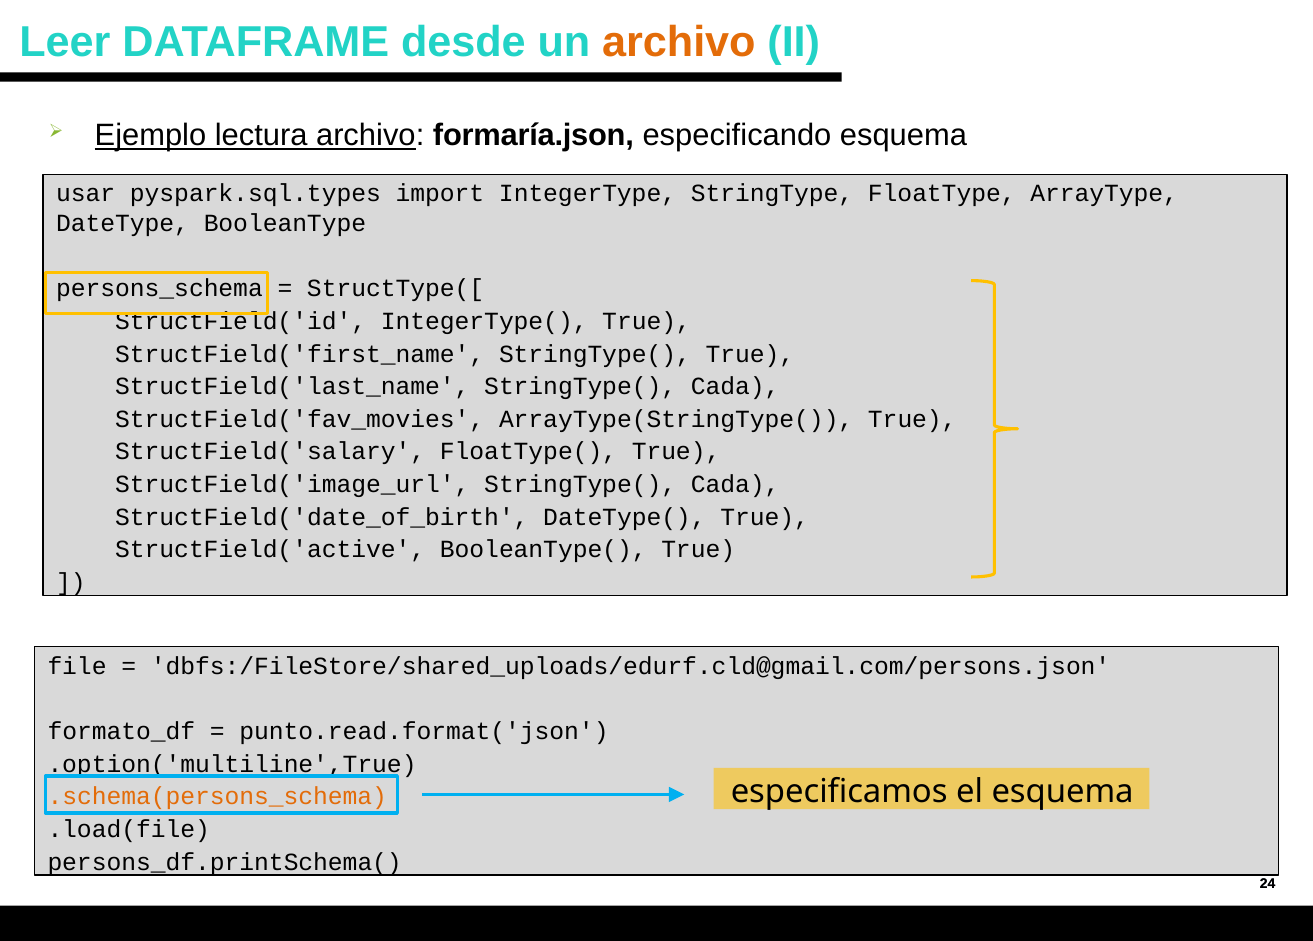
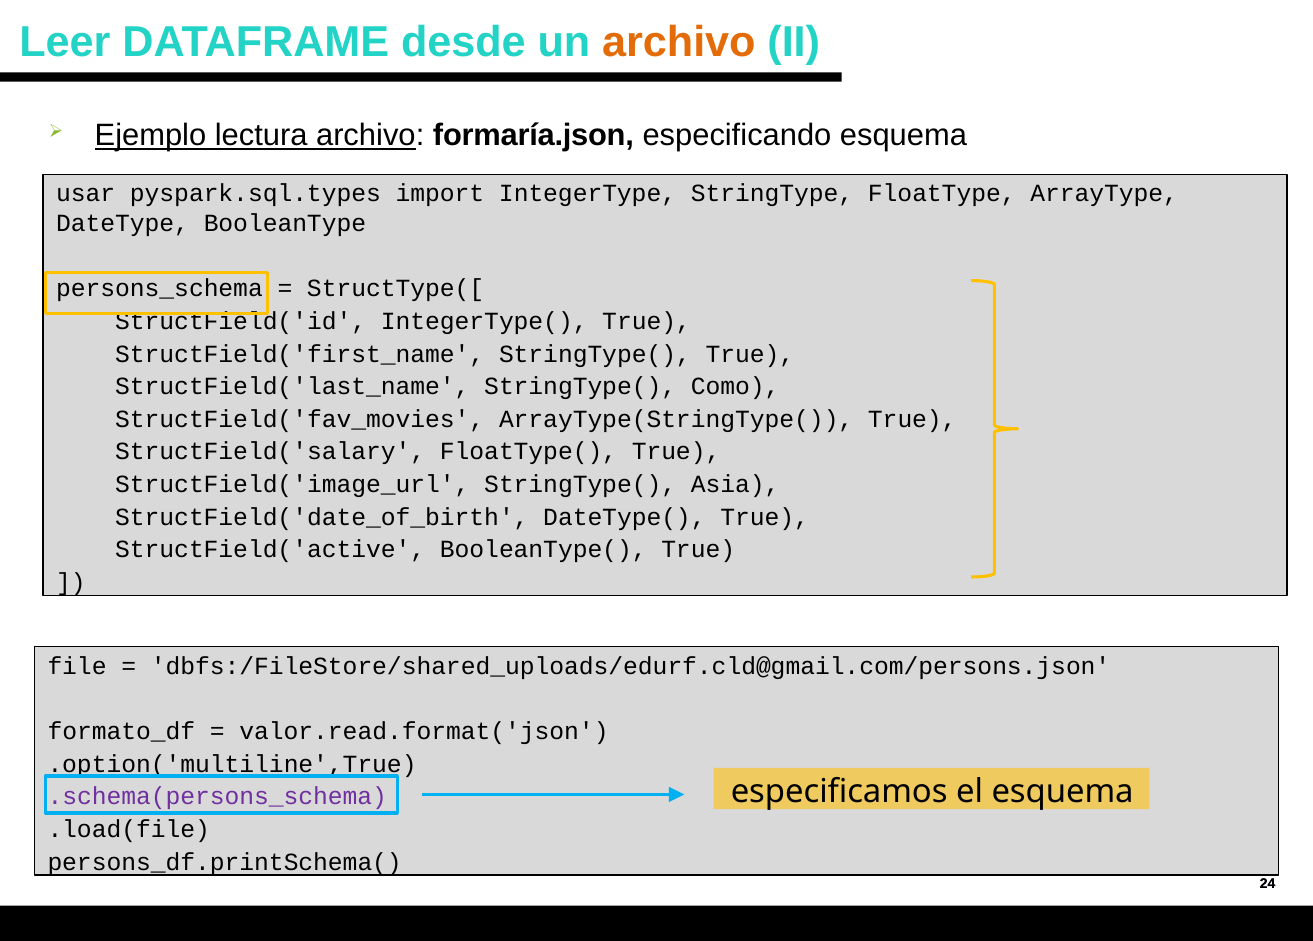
StructField('last_name StringType( Cada: Cada -> Como
StructField('image_url StringType( Cada: Cada -> Asia
punto.read.format('json: punto.read.format('json -> valor.read.format('json
.schema(persons_schema colour: orange -> purple
